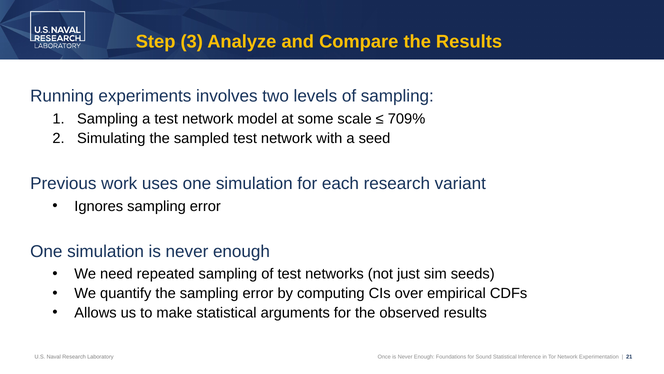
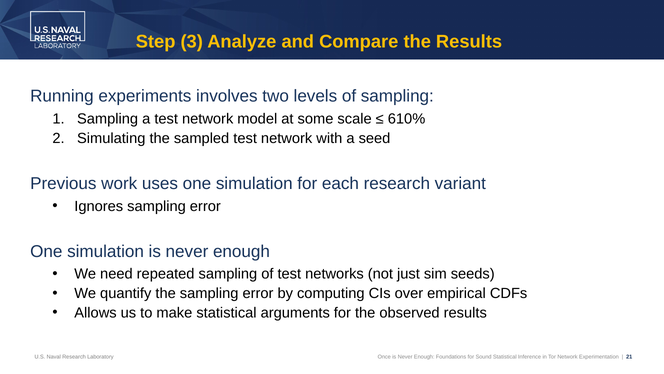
709%: 709% -> 610%
